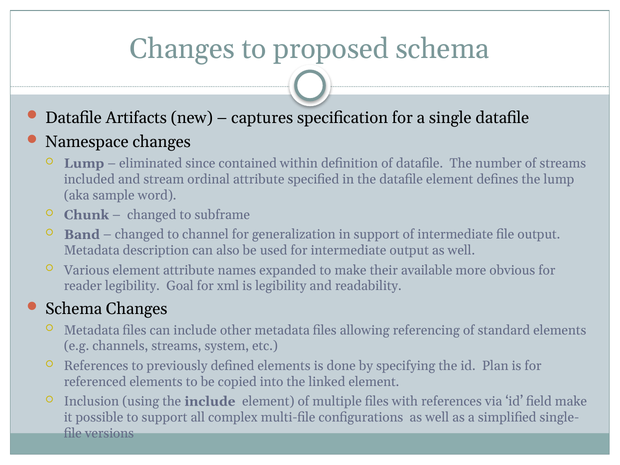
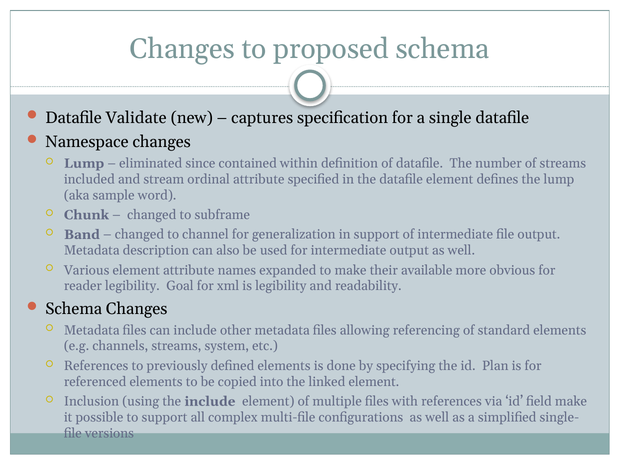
Artifacts: Artifacts -> Validate
